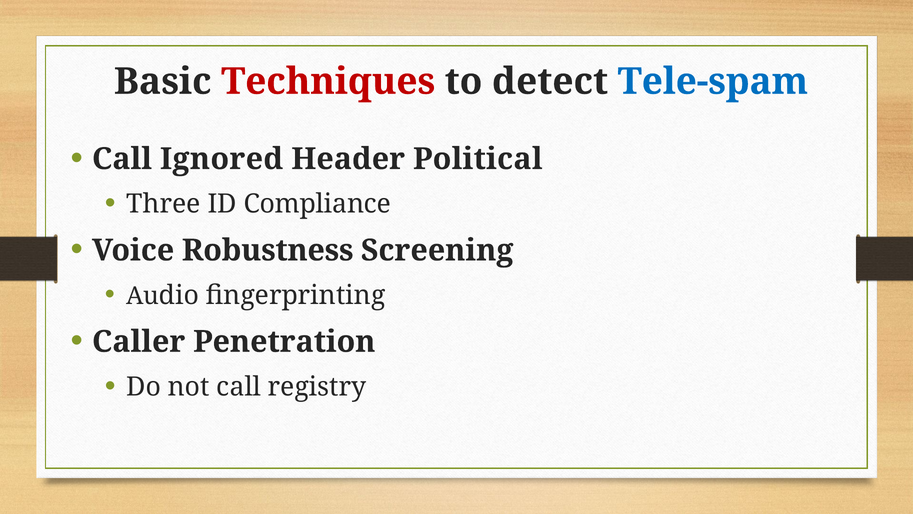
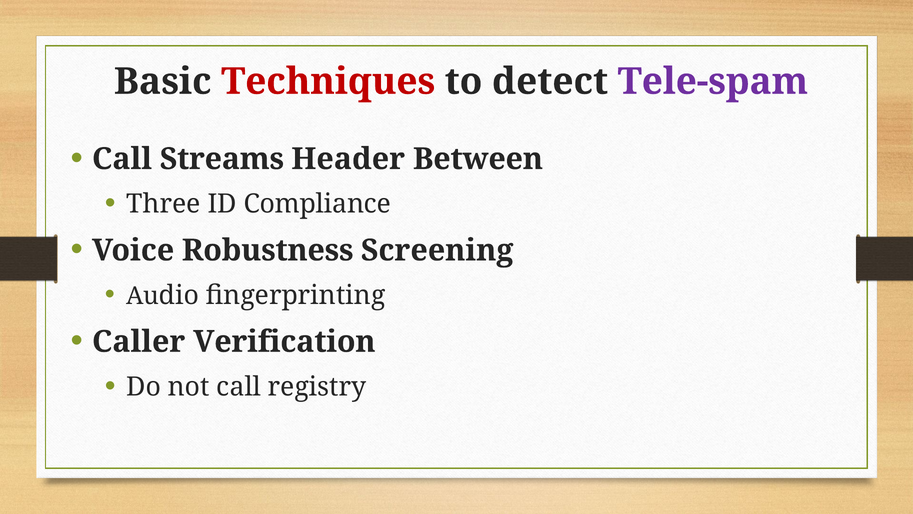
Tele-spam colour: blue -> purple
Ignored: Ignored -> Streams
Political: Political -> Between
Penetration: Penetration -> Verification
